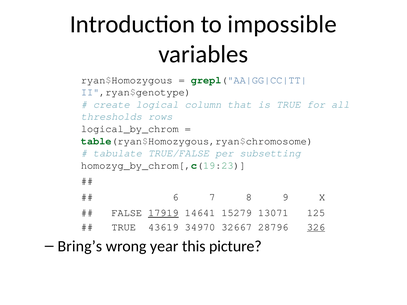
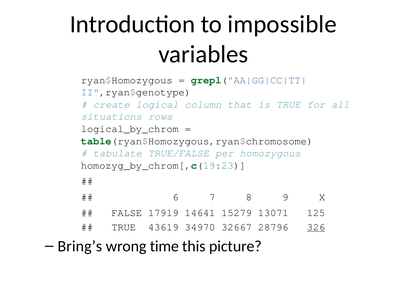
thresholds: thresholds -> situations
subsetting: subsetting -> homozygous
17919 underline: present -> none
year: year -> time
